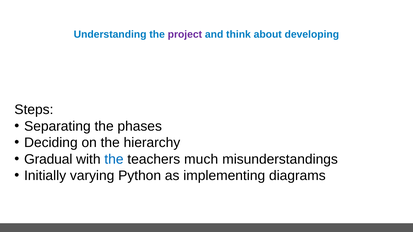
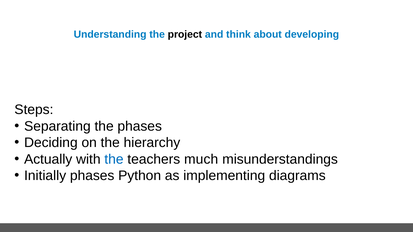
project colour: purple -> black
Gradual: Gradual -> Actually
Initially varying: varying -> phases
